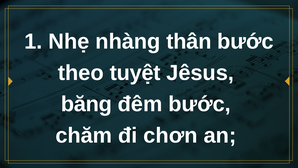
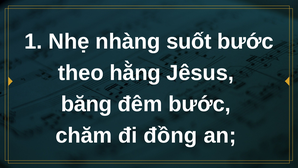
thân: thân -> suốt
tuyệt: tuyệt -> hằng
chơn: chơn -> đồng
